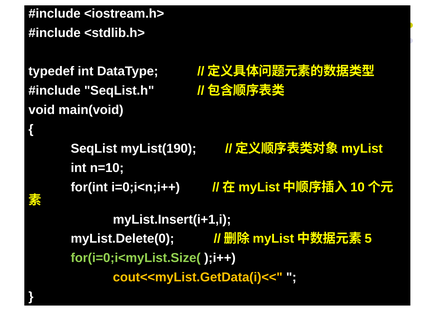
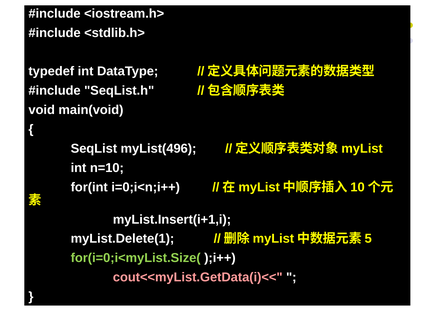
myList(190: myList(190 -> myList(496
myList.Delete(0: myList.Delete(0 -> myList.Delete(1
cout<<myList.GetData(i)<< colour: yellow -> pink
